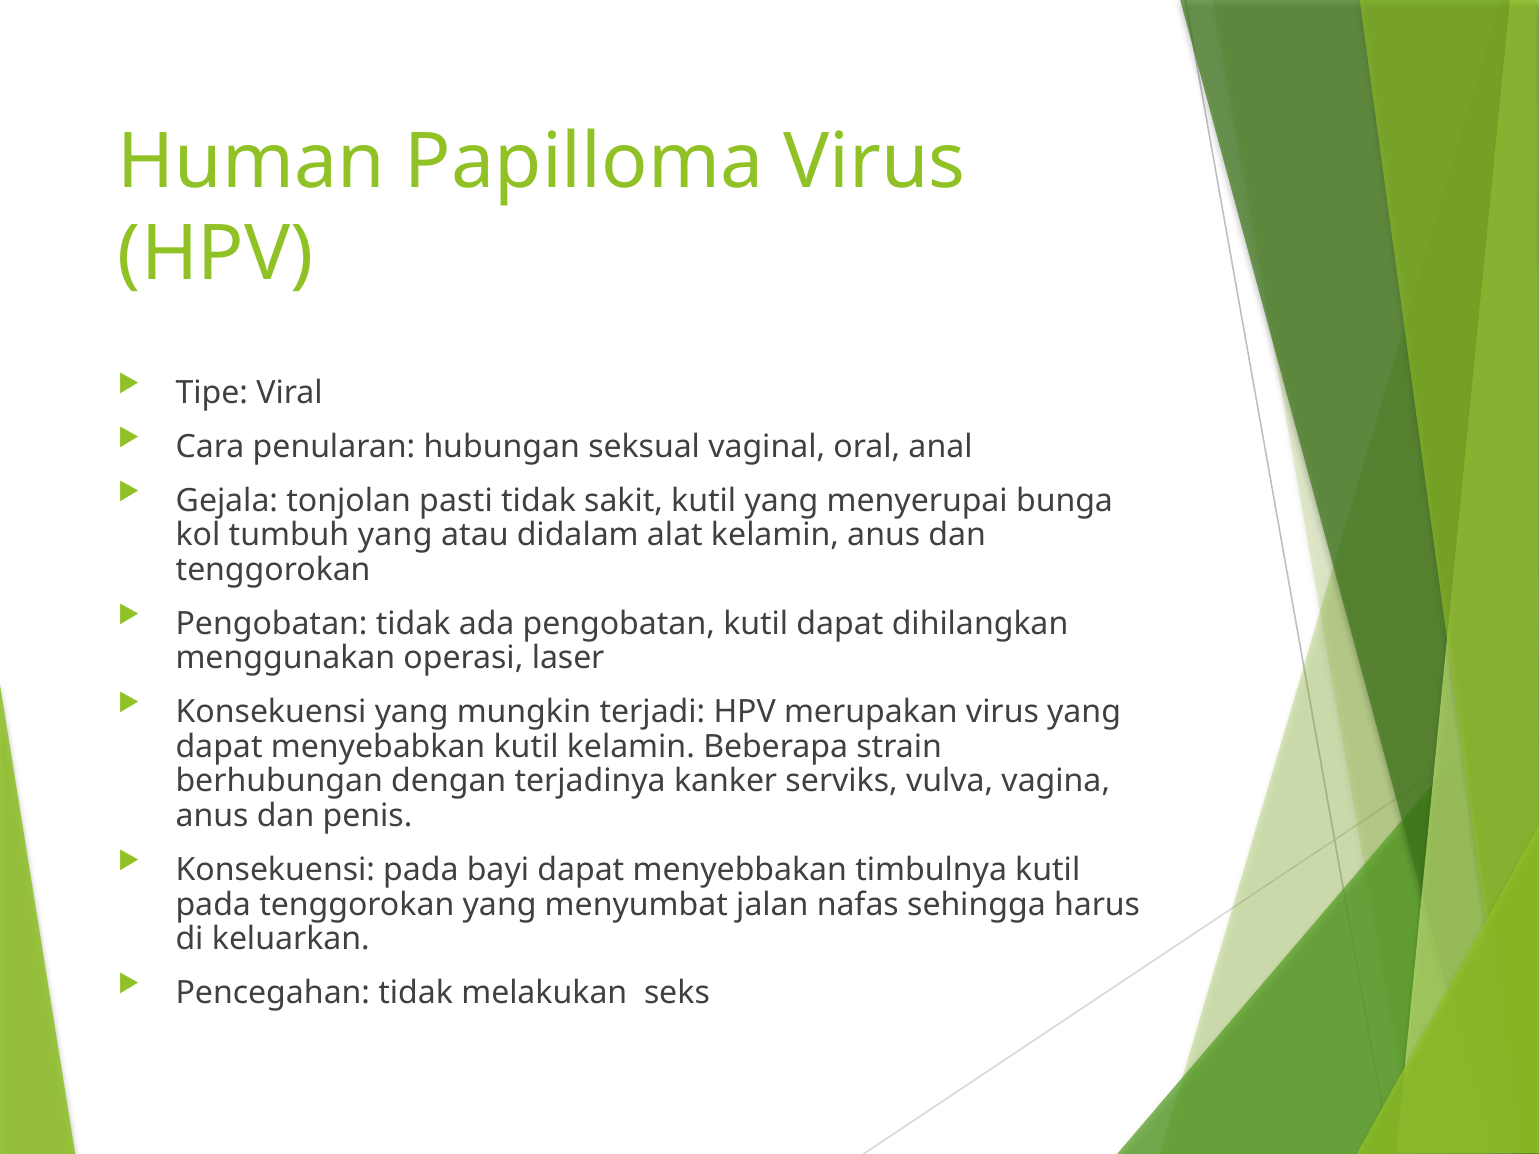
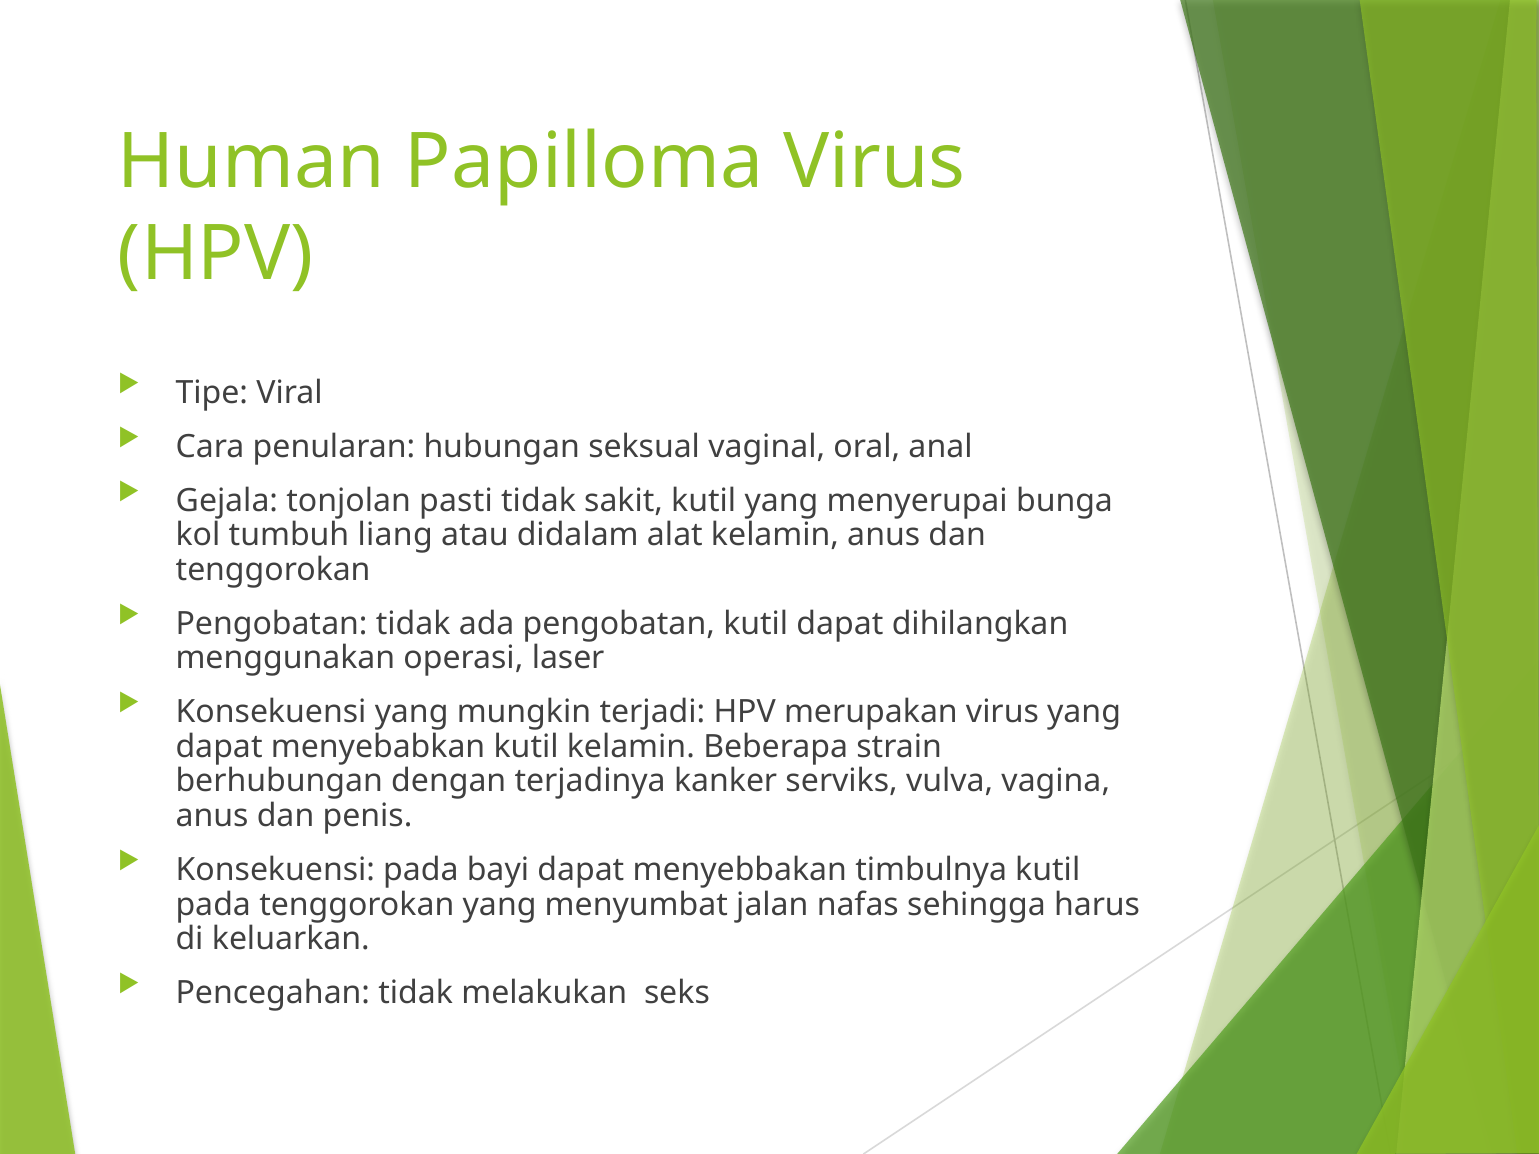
tumbuh yang: yang -> liang
